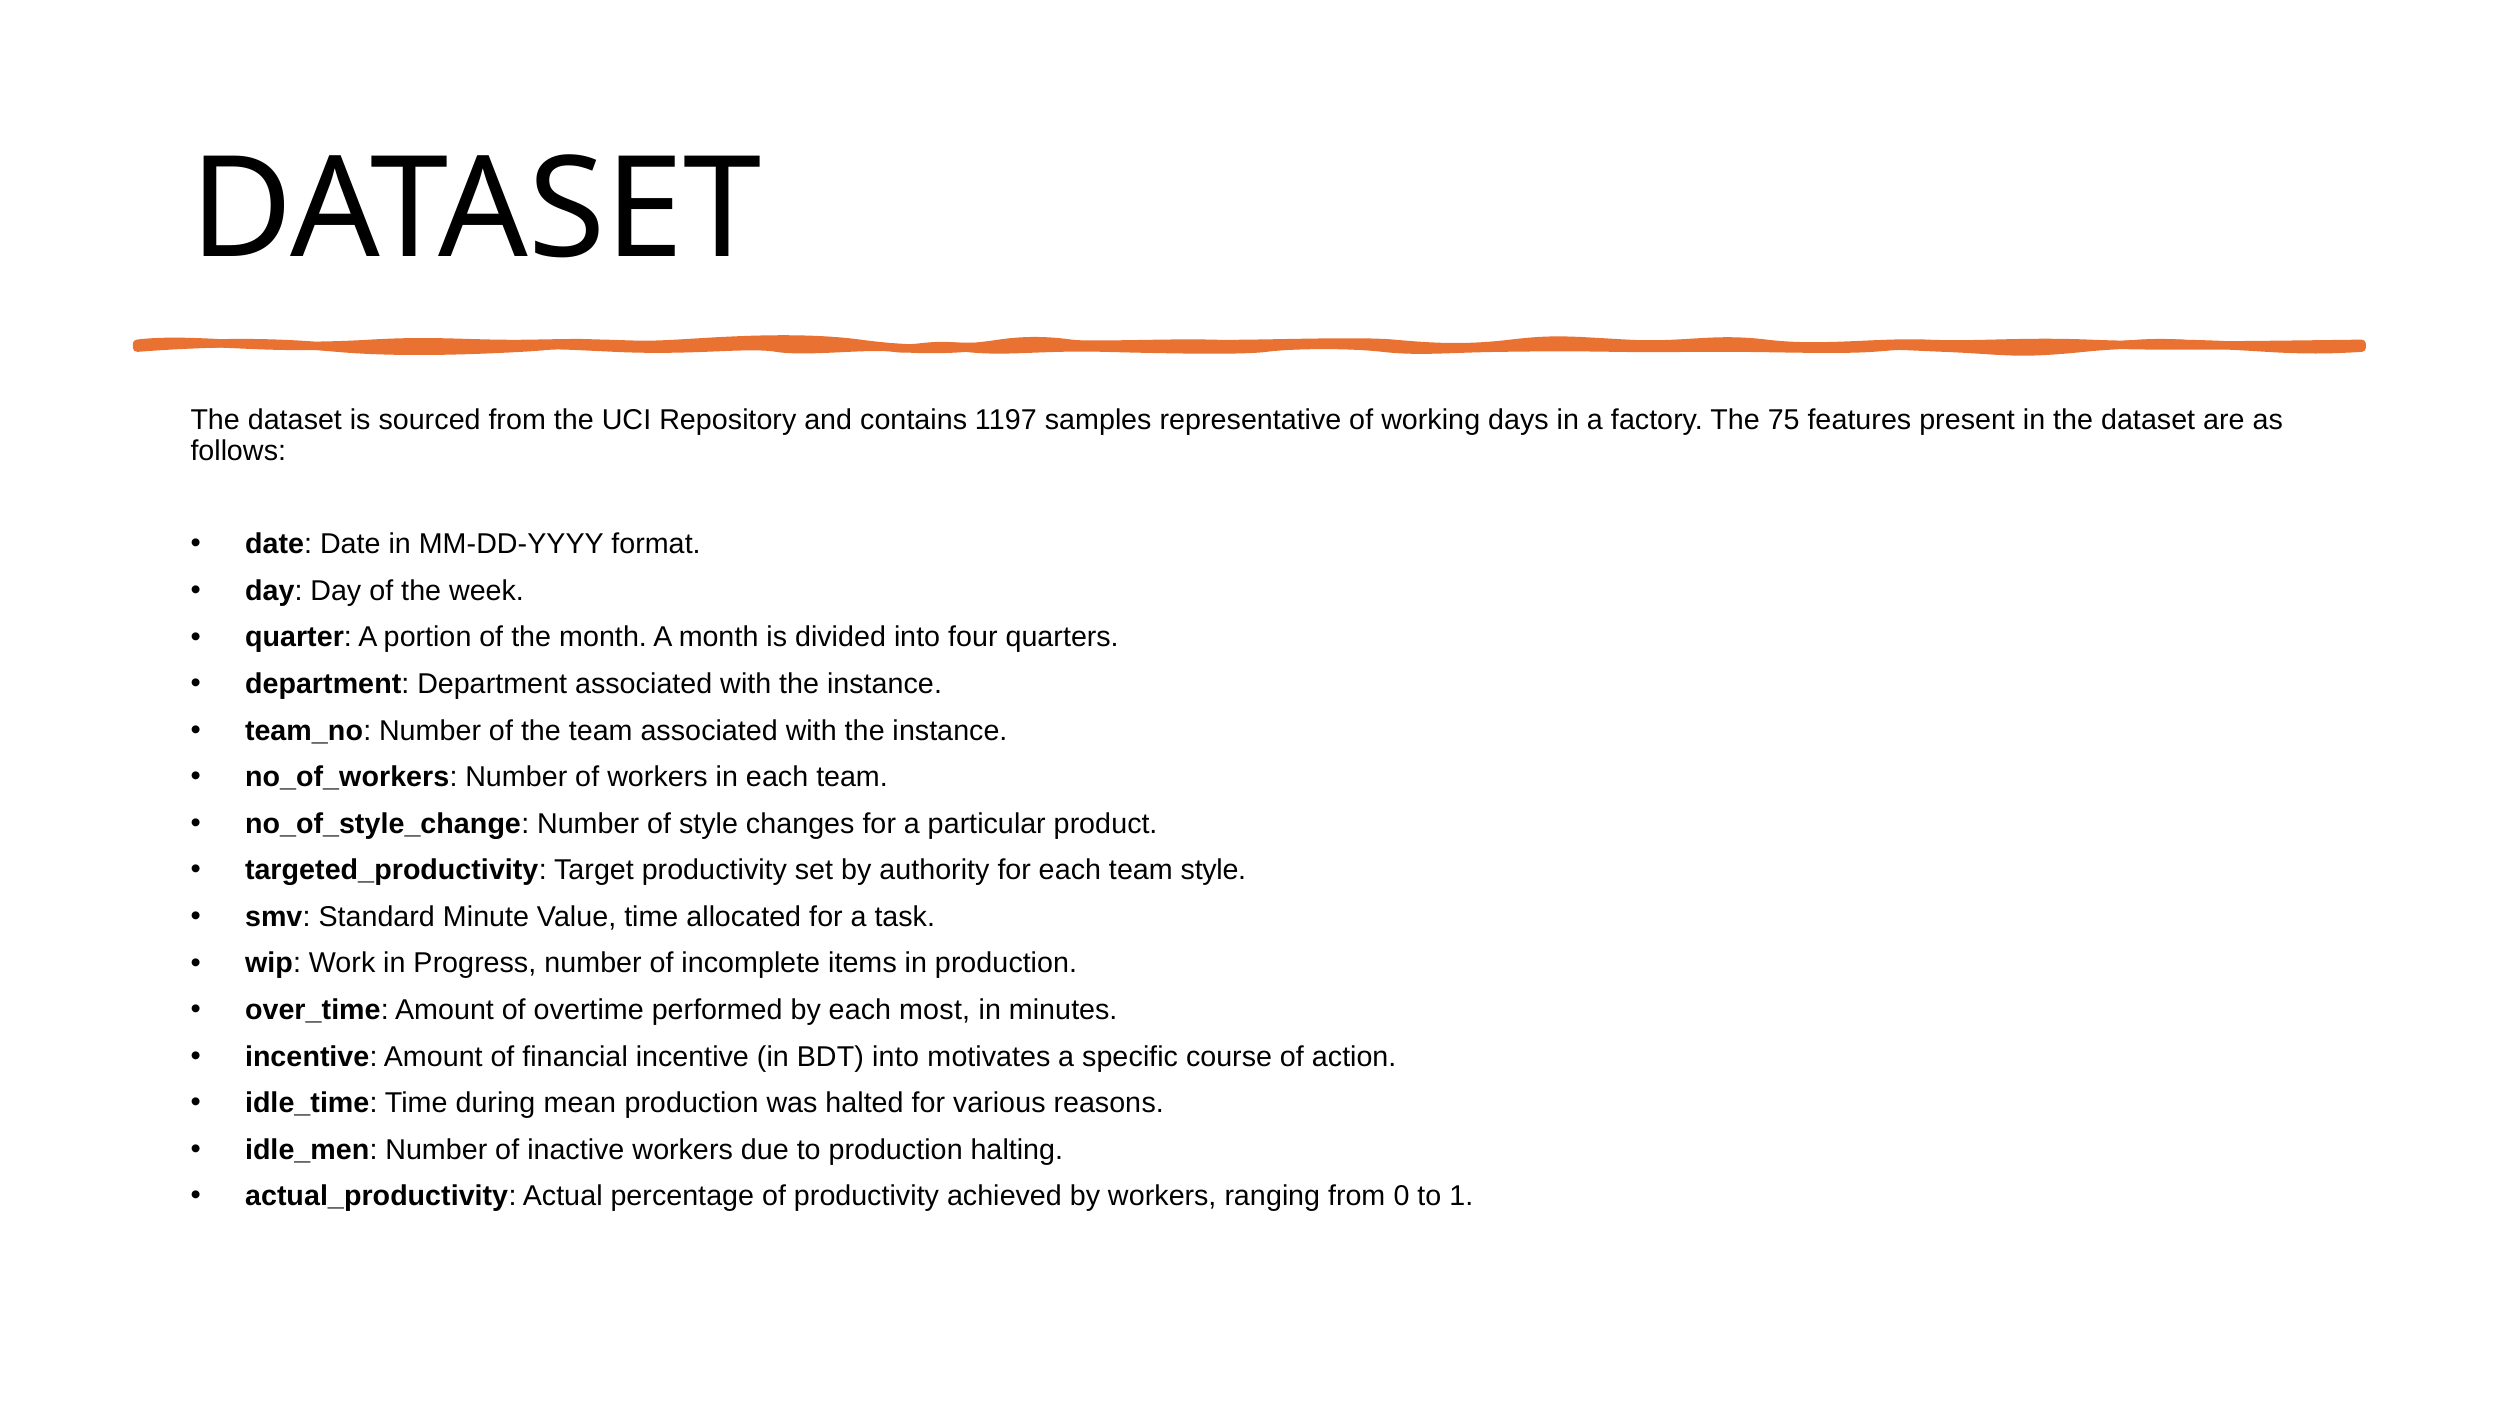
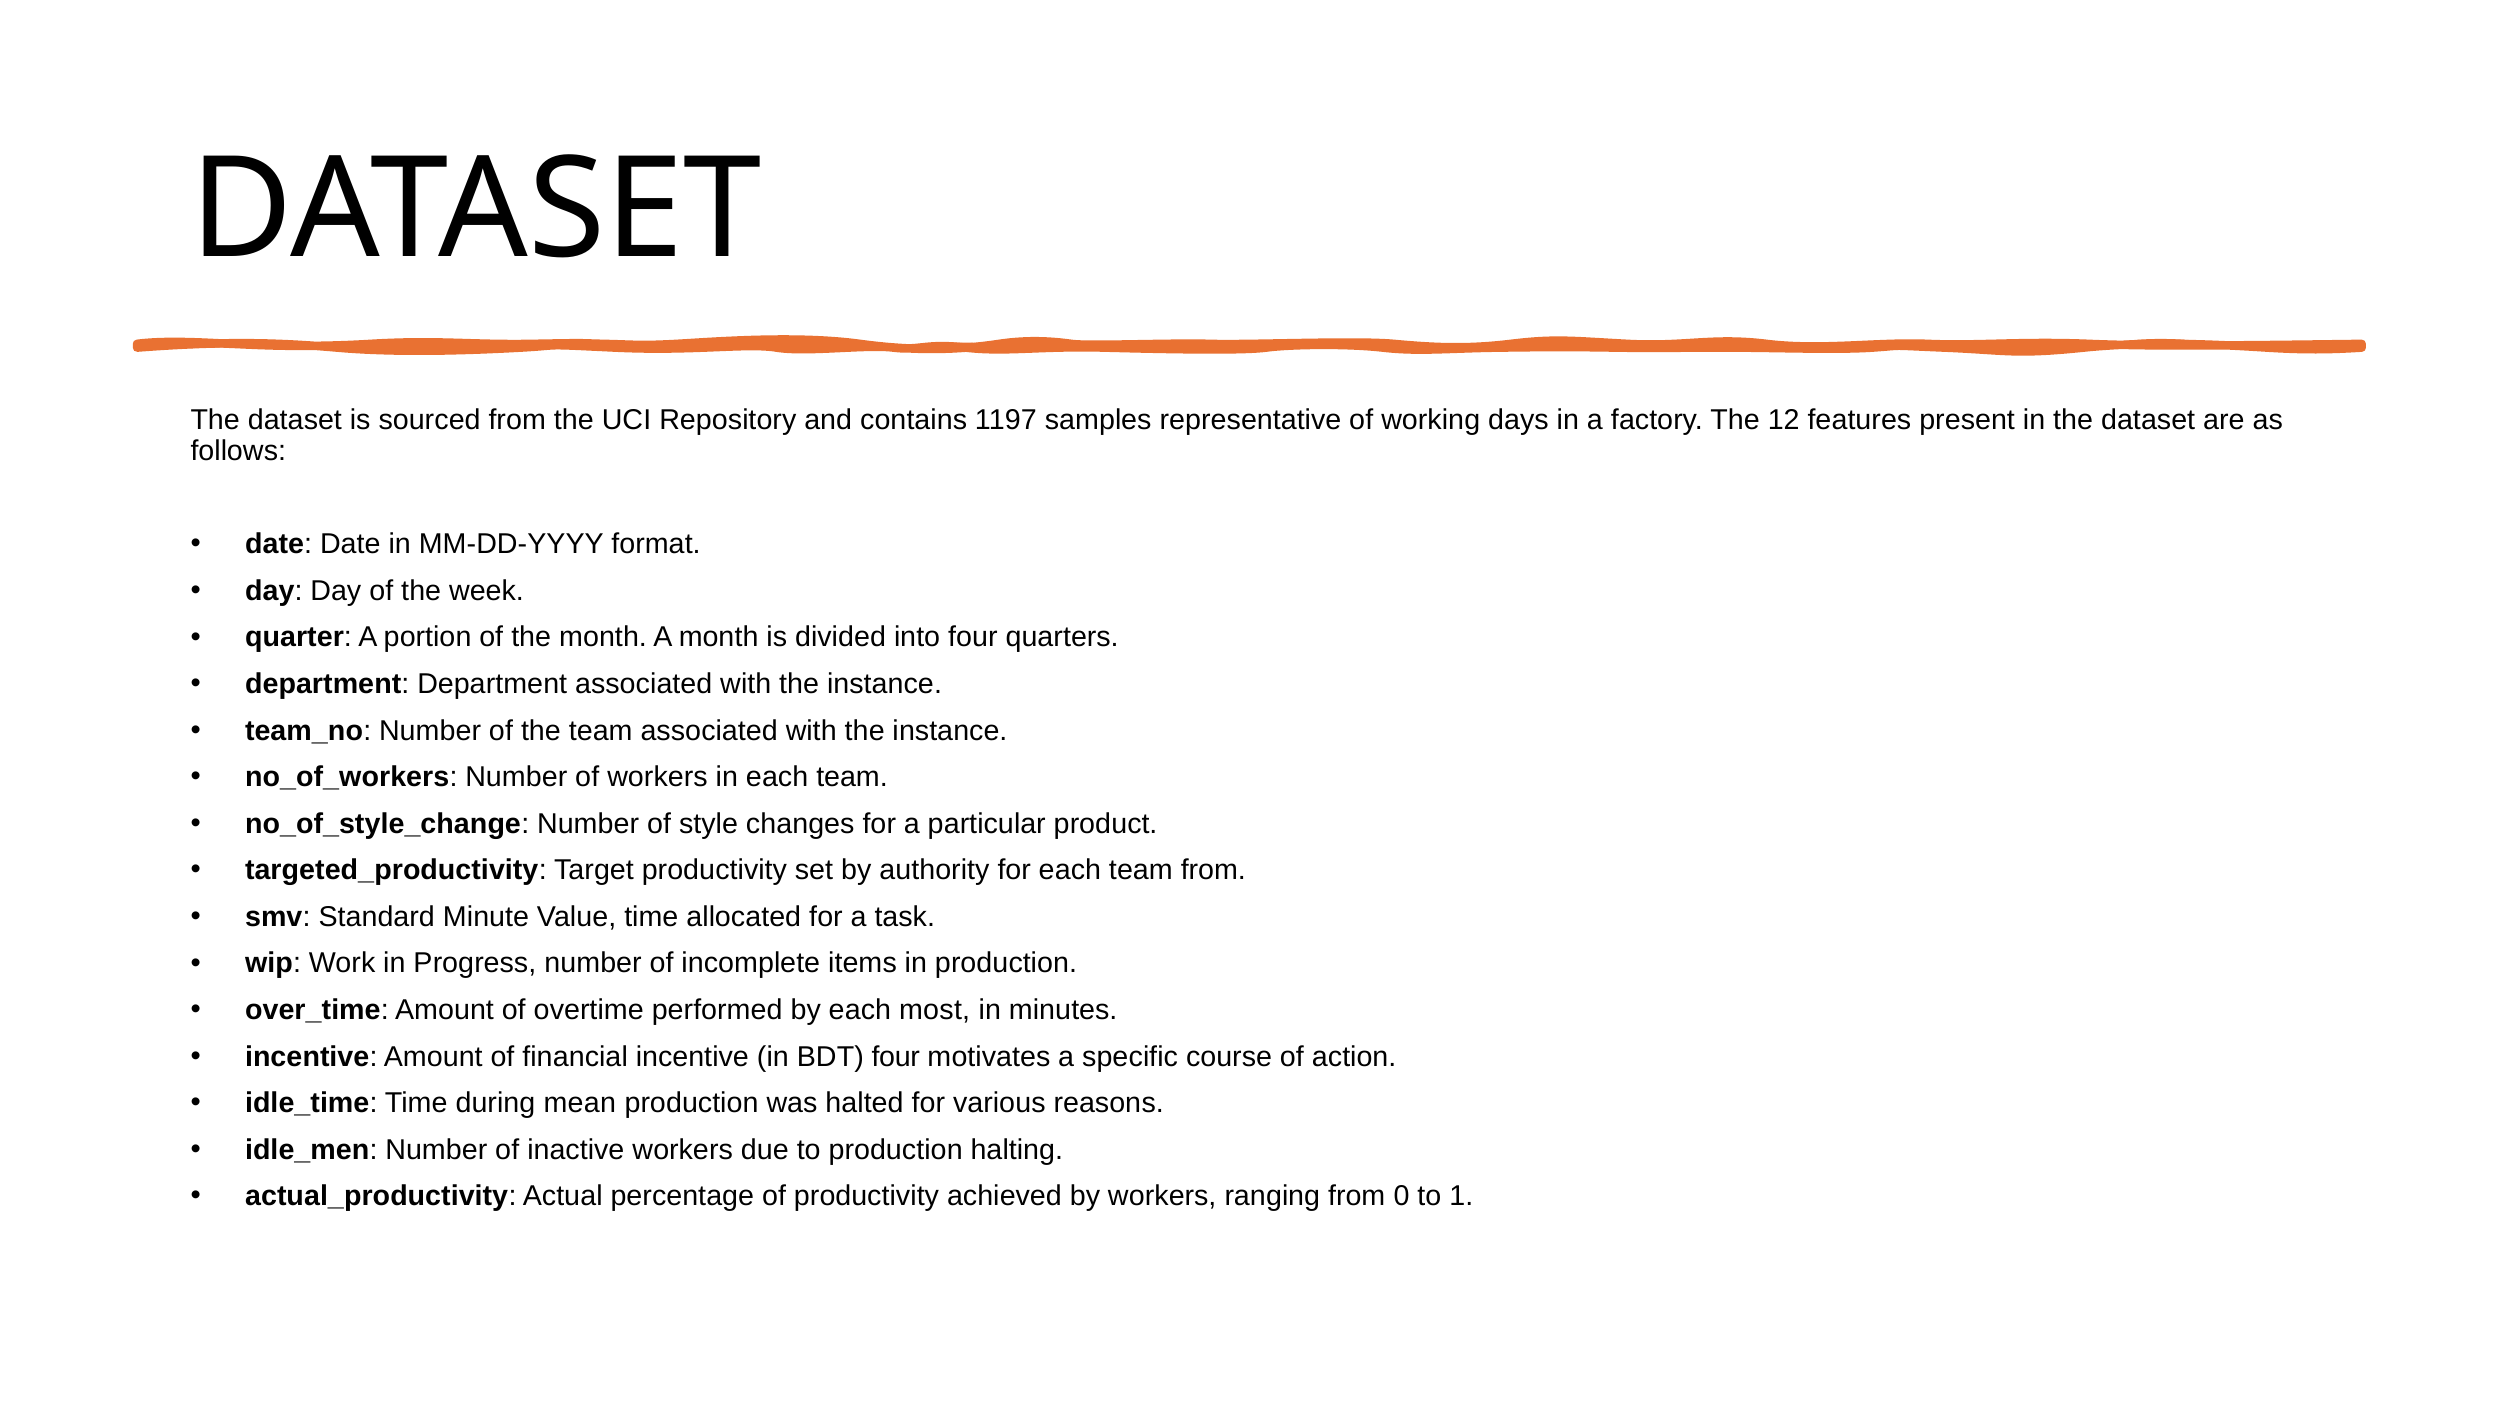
75: 75 -> 12
team style: style -> from
BDT into: into -> four
